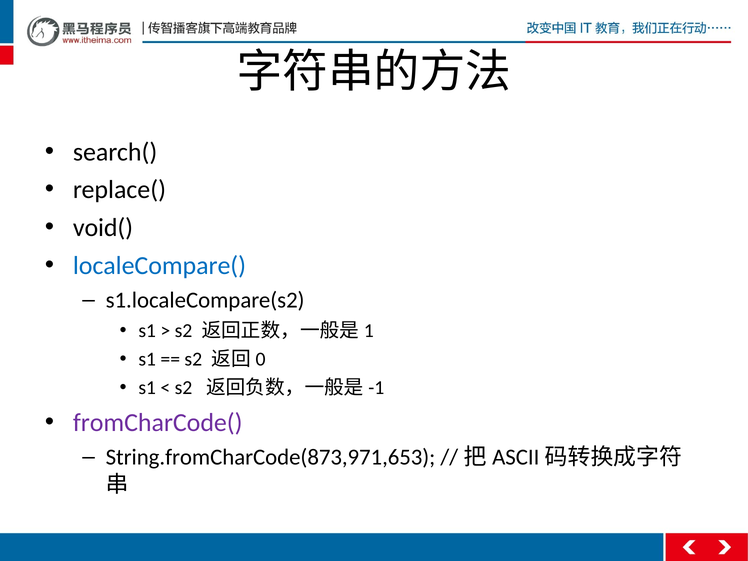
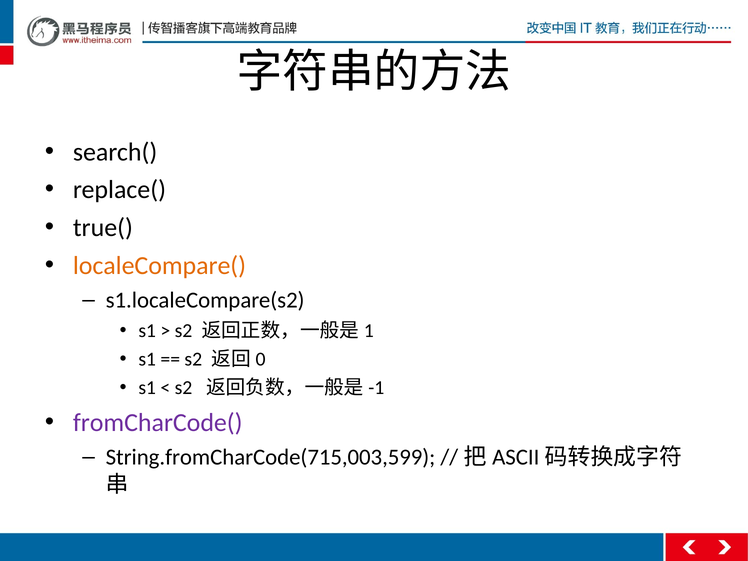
void(: void( -> true(
localeCompare( colour: blue -> orange
String.fromCharCode(873,971,653: String.fromCharCode(873,971,653 -> String.fromCharCode(715,003,599
